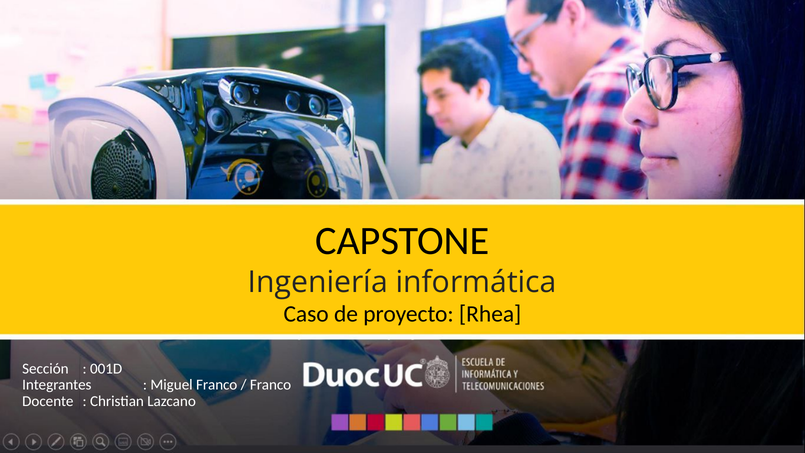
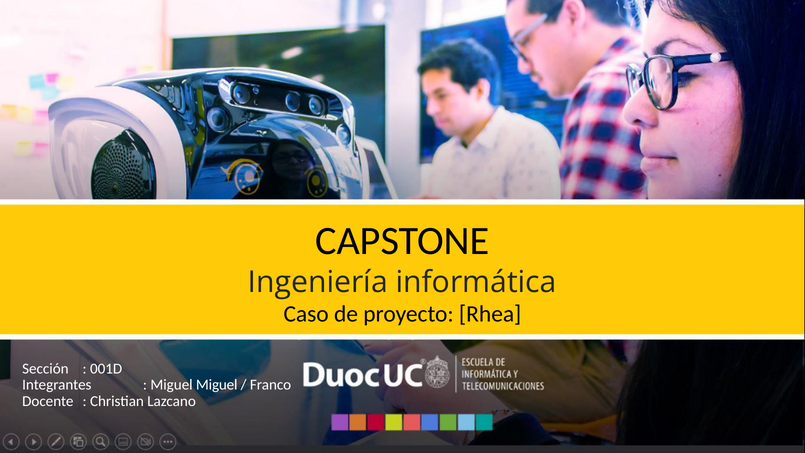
Miguel Franco: Franco -> Miguel
